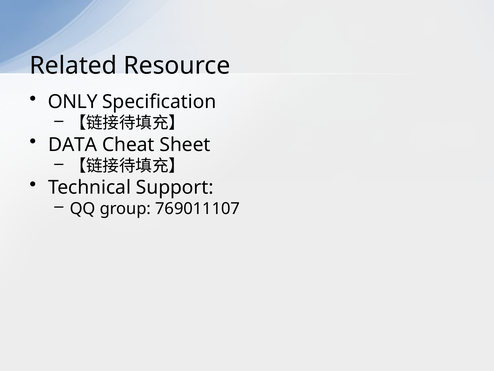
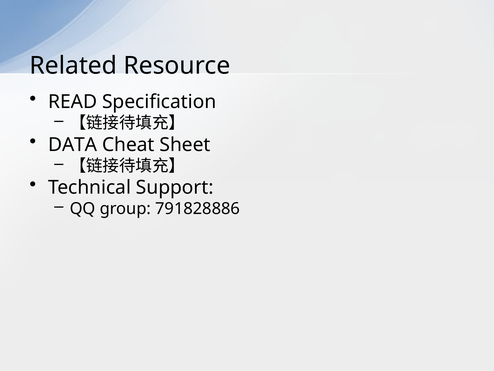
ONLY: ONLY -> READ
769011107: 769011107 -> 791828886
